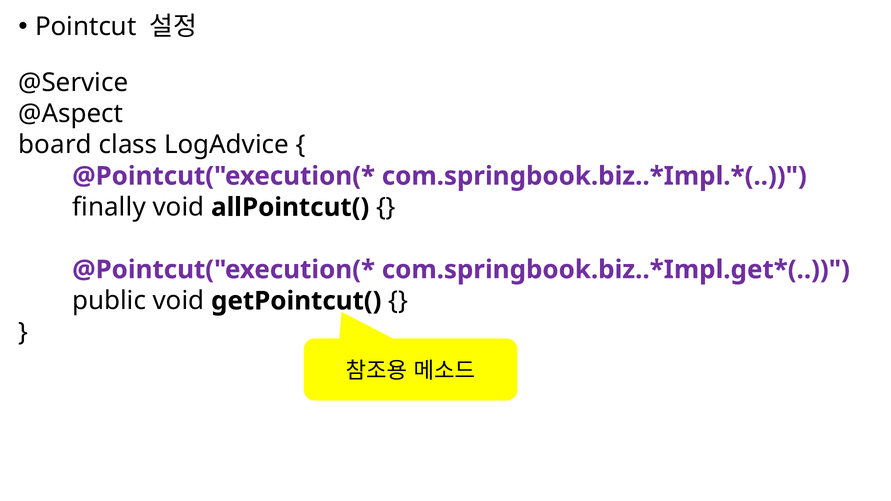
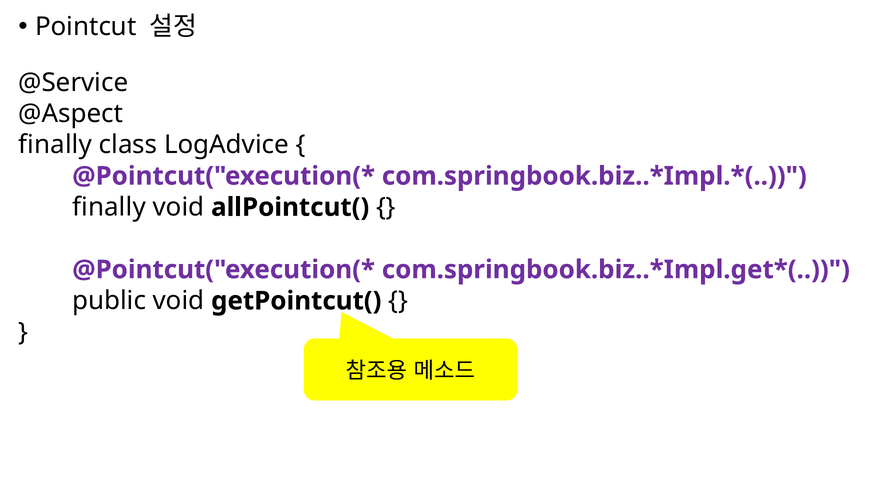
board at (55, 145): board -> finally
